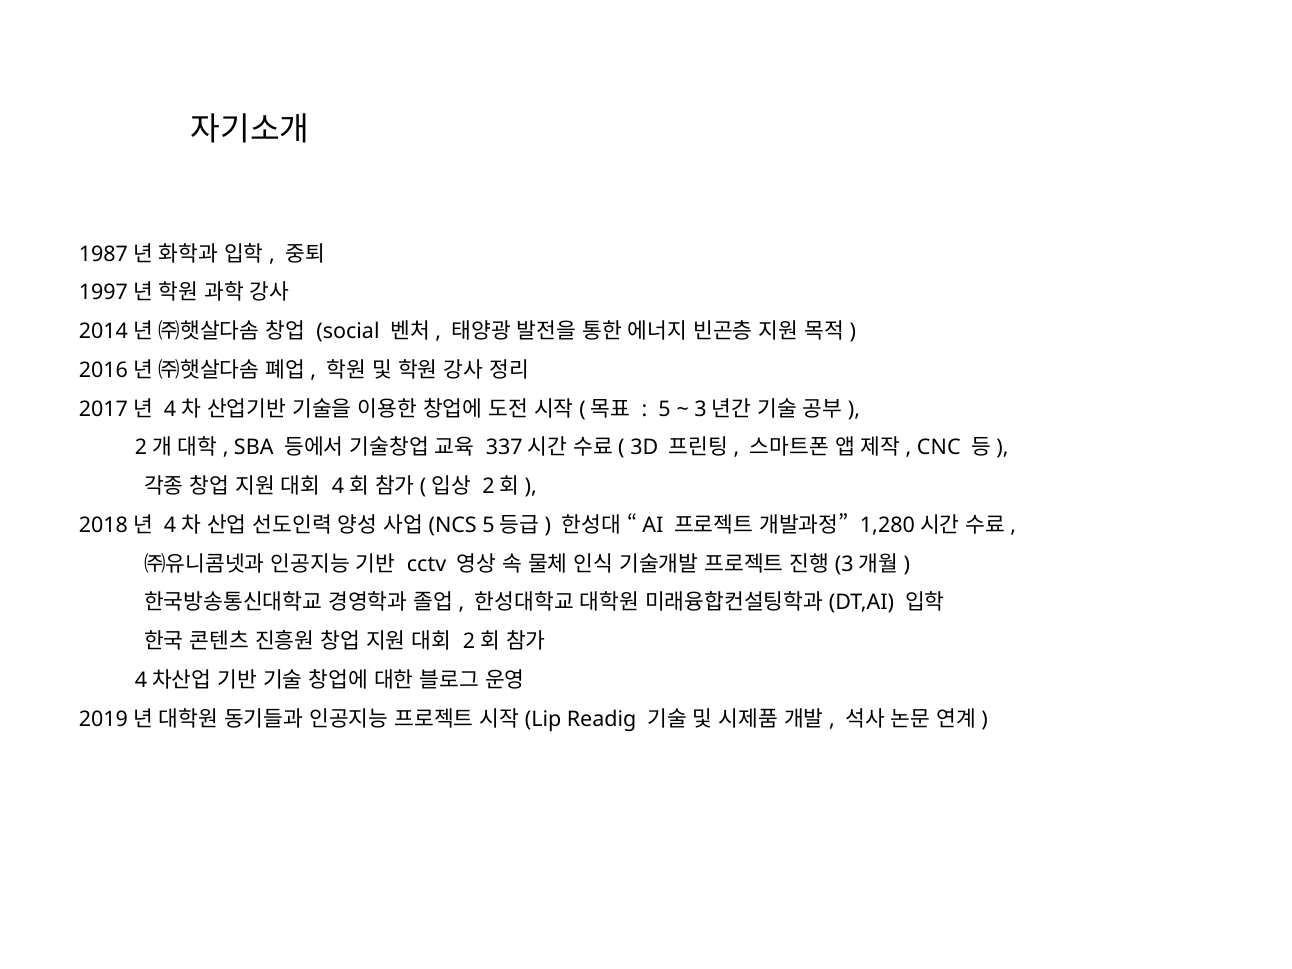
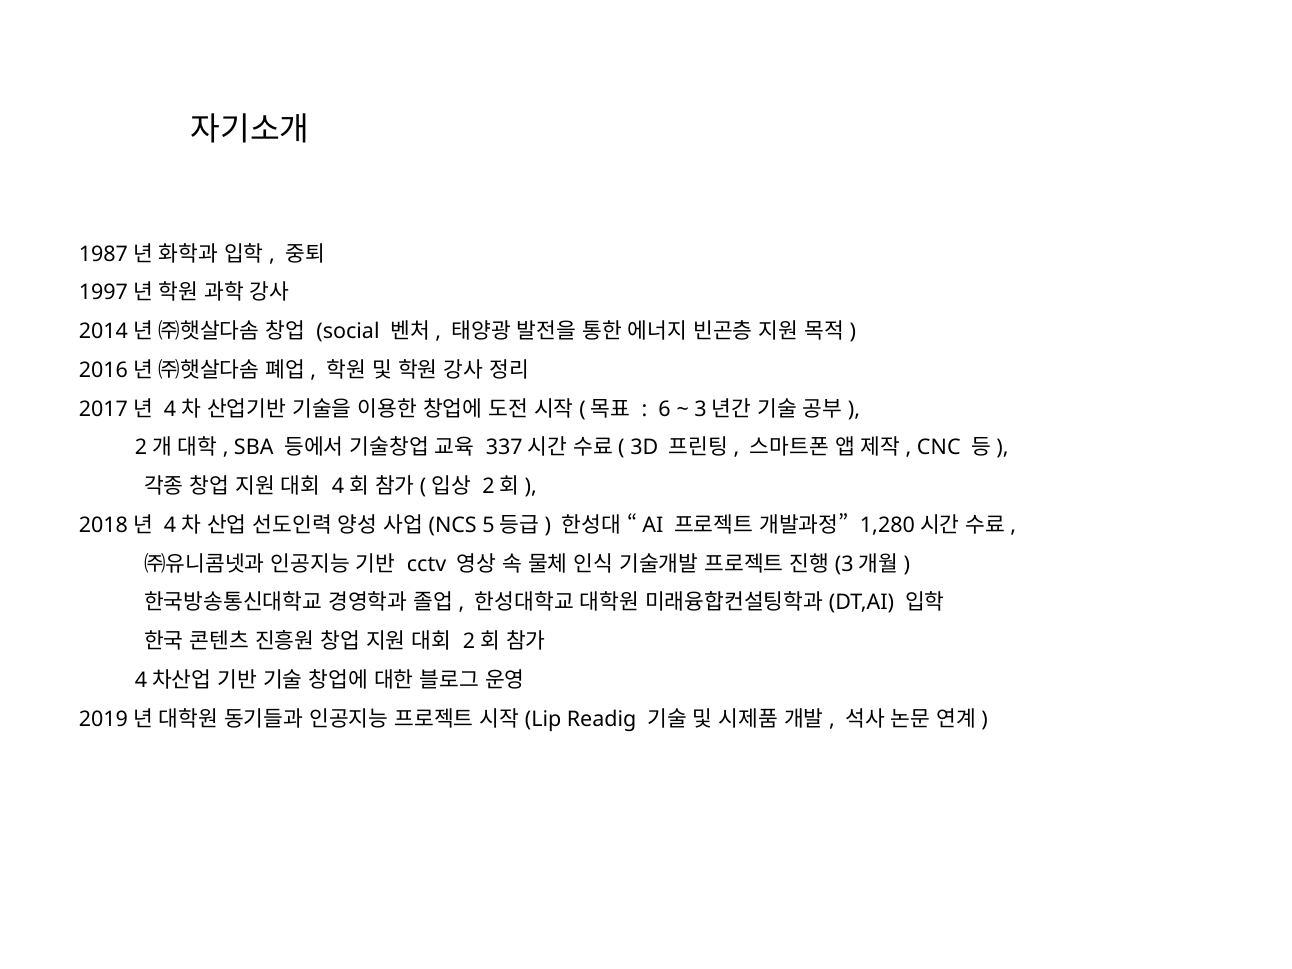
5: 5 -> 6
